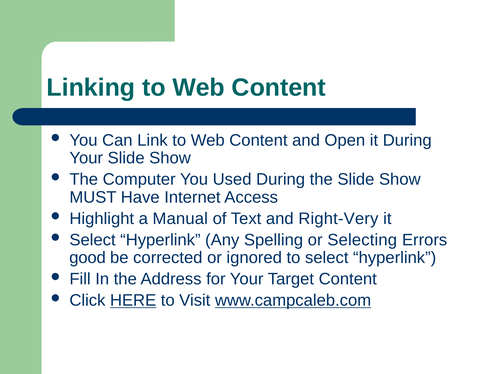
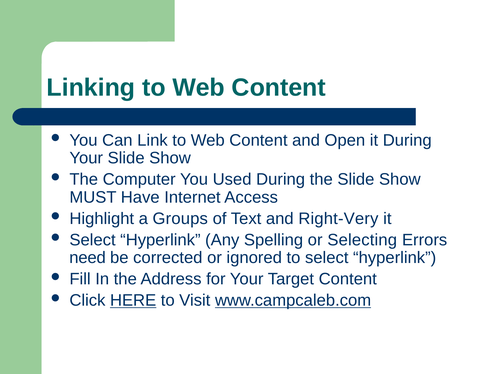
Manual: Manual -> Groups
good: good -> need
